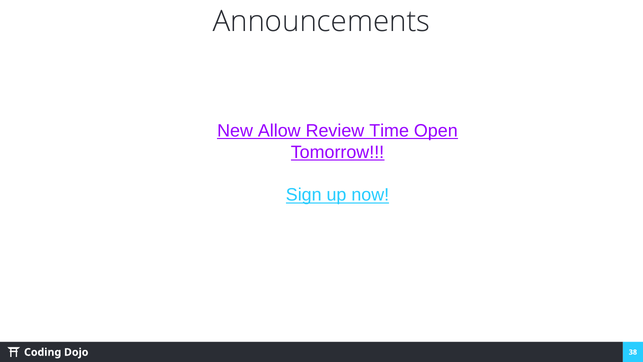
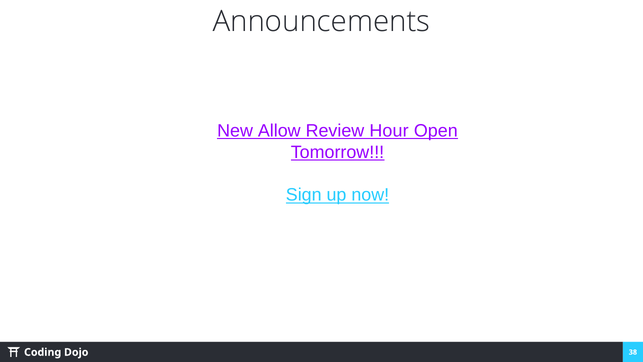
Time: Time -> Hour
